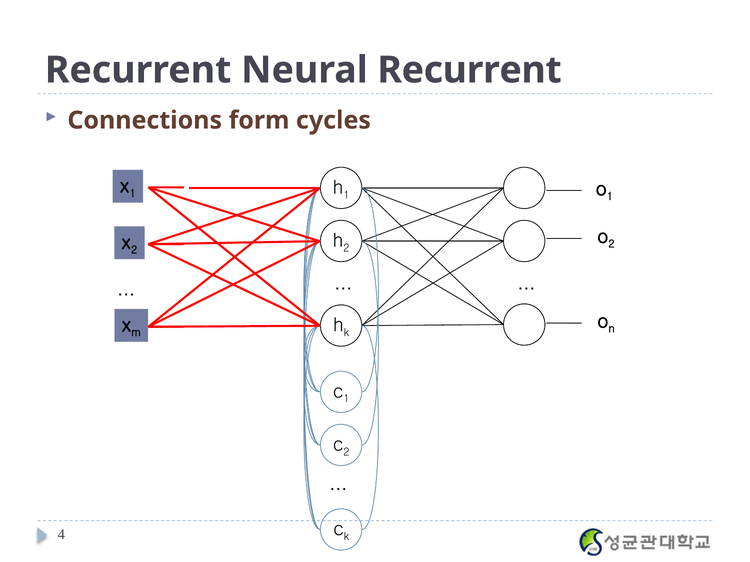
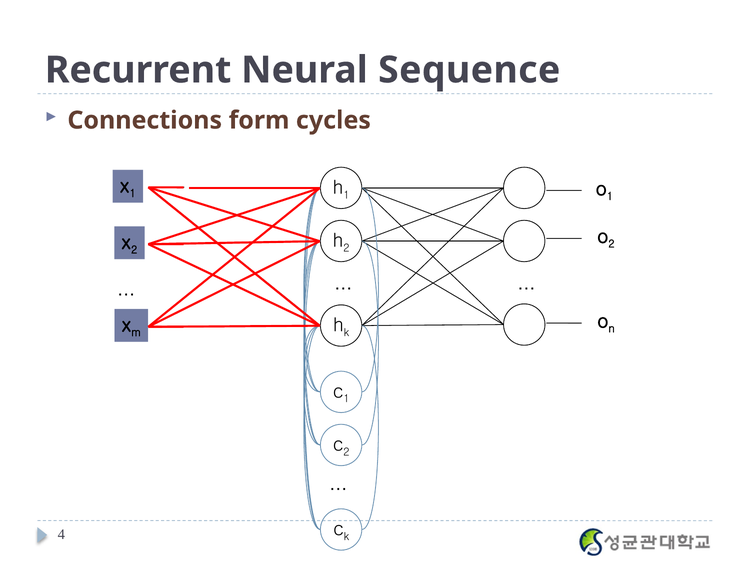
Neural Recurrent: Recurrent -> Sequence
